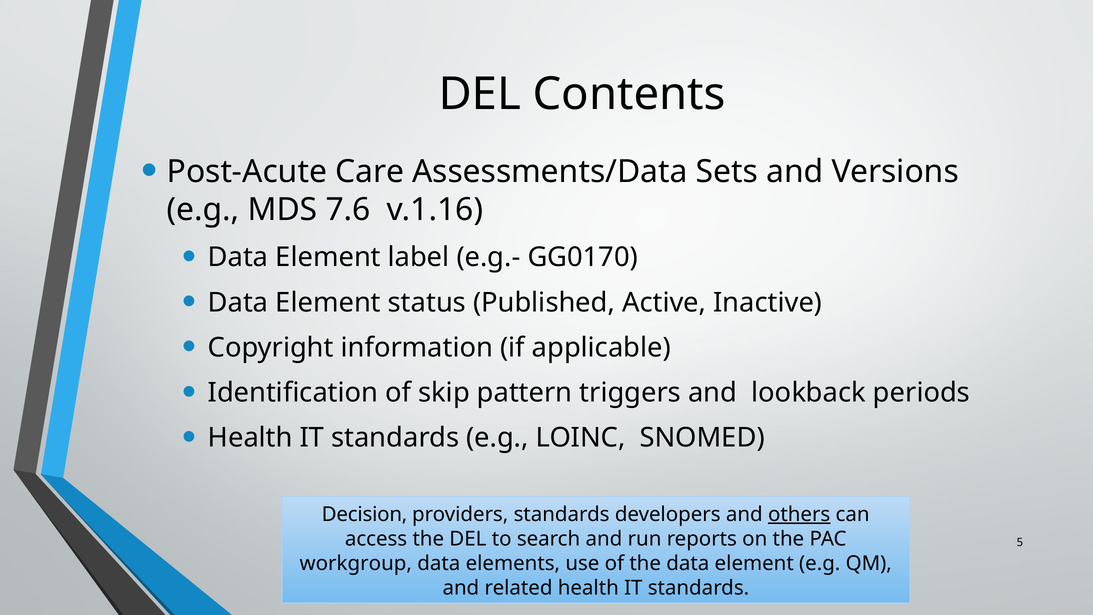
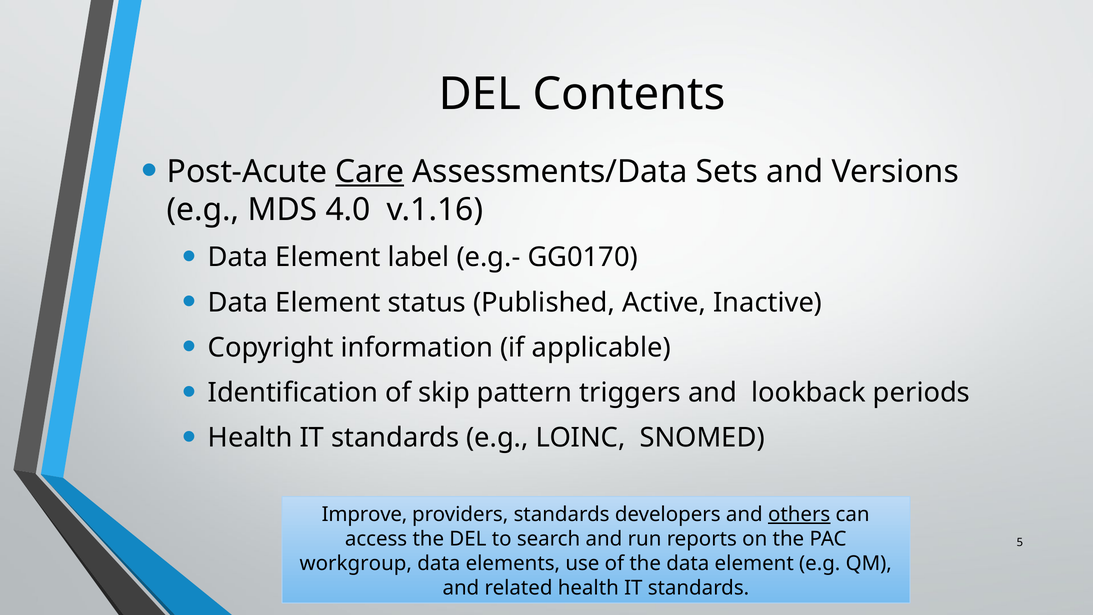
Care underline: none -> present
7.6: 7.6 -> 4.0
Decision: Decision -> Improve
